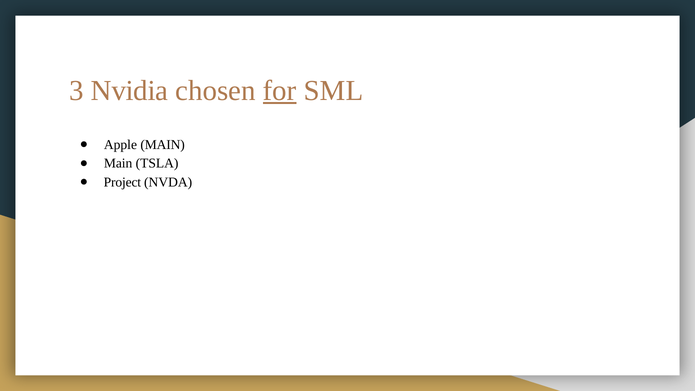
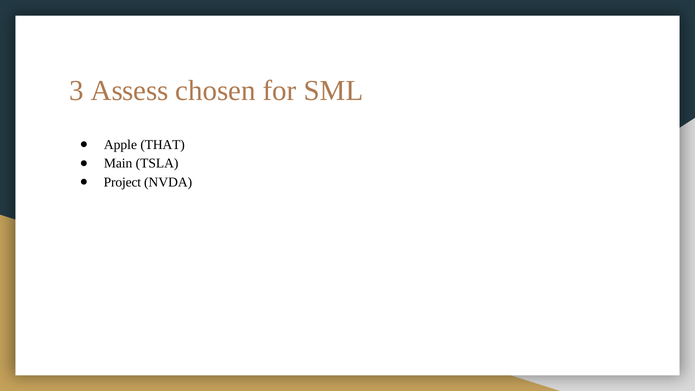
Nvidia: Nvidia -> Assess
for underline: present -> none
Apple MAIN: MAIN -> THAT
